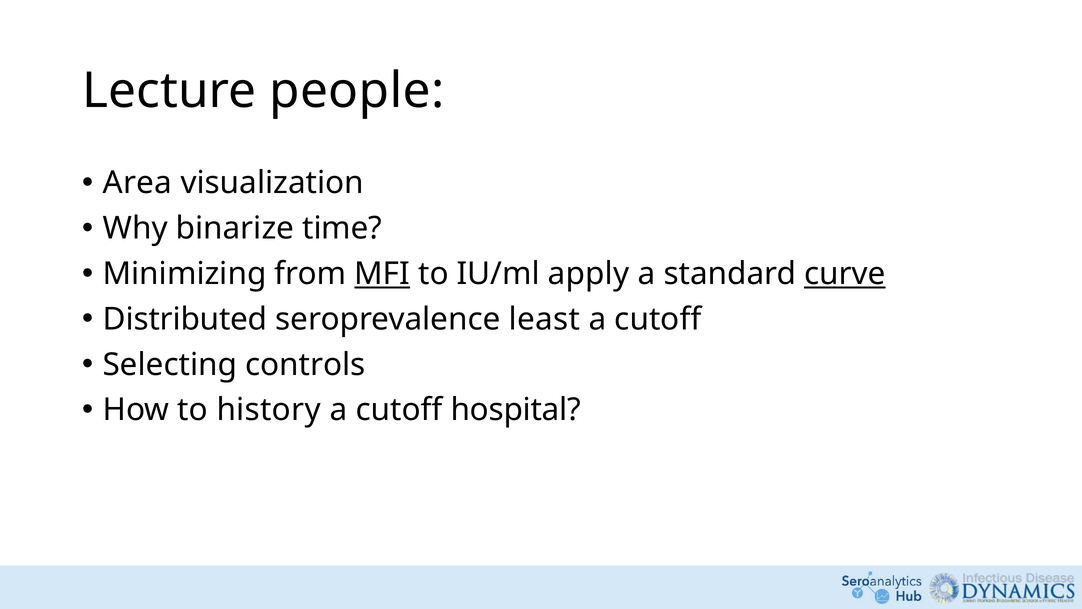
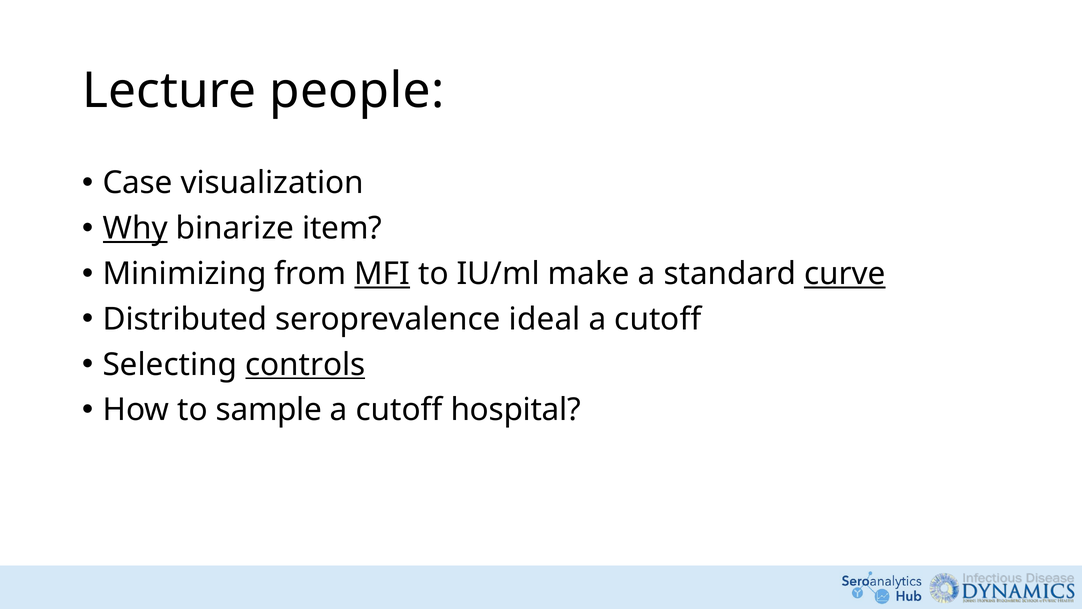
Area: Area -> Case
Why underline: none -> present
time: time -> item
apply: apply -> make
least: least -> ideal
controls underline: none -> present
history: history -> sample
